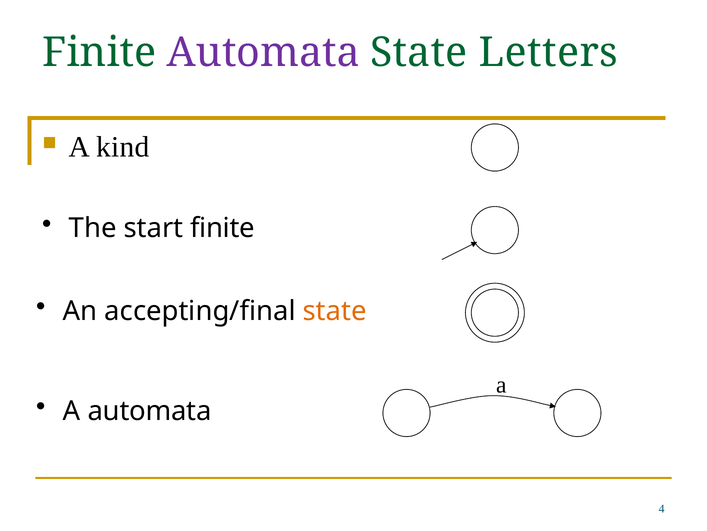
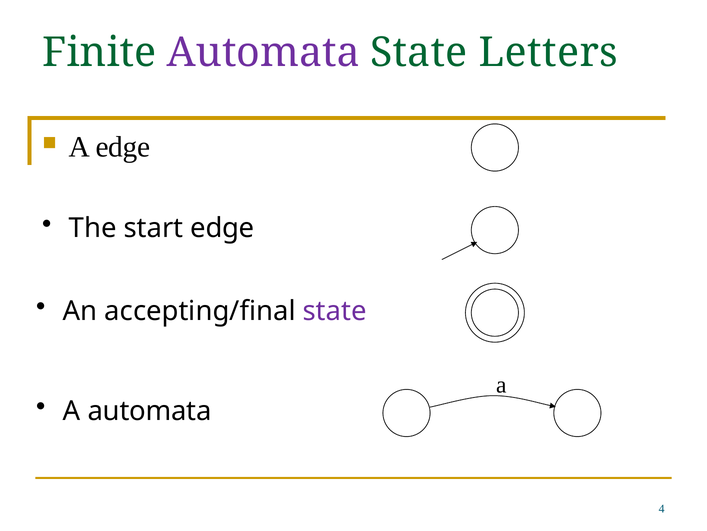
A kind: kind -> edge
start finite: finite -> edge
state at (335, 311) colour: orange -> purple
